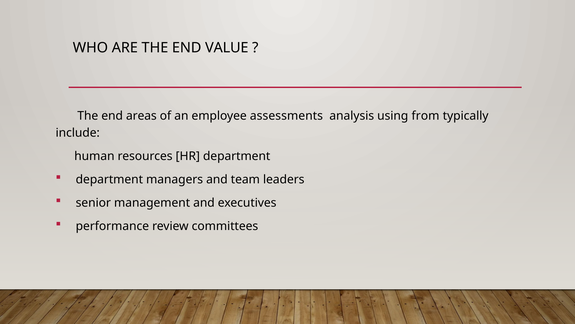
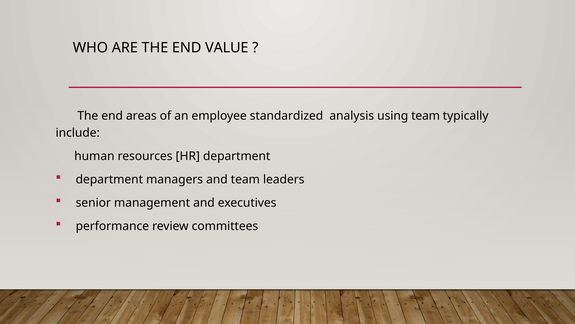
assessments: assessments -> standardized
using from: from -> team
